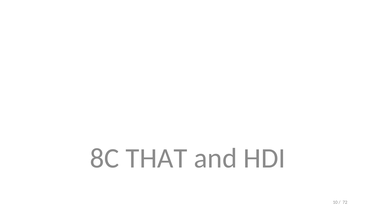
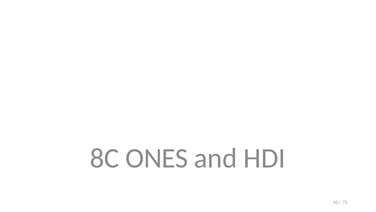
THAT: THAT -> ONES
